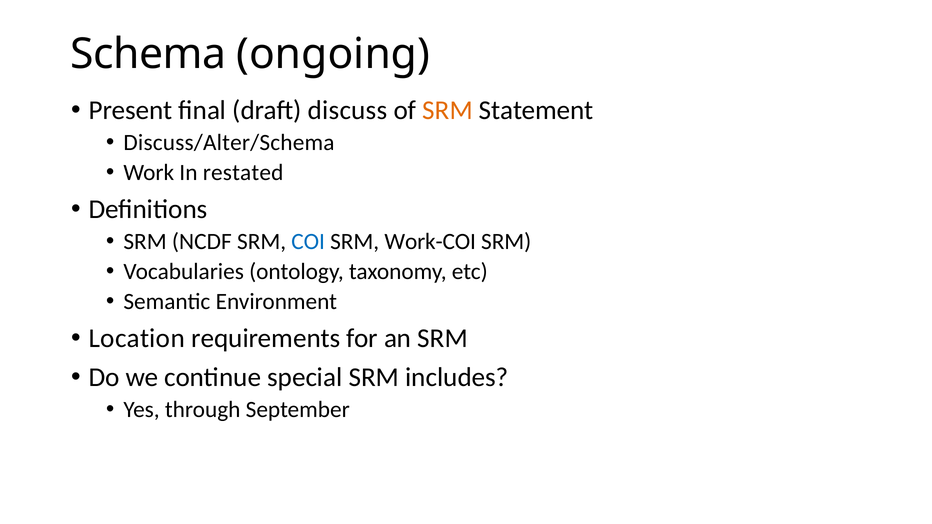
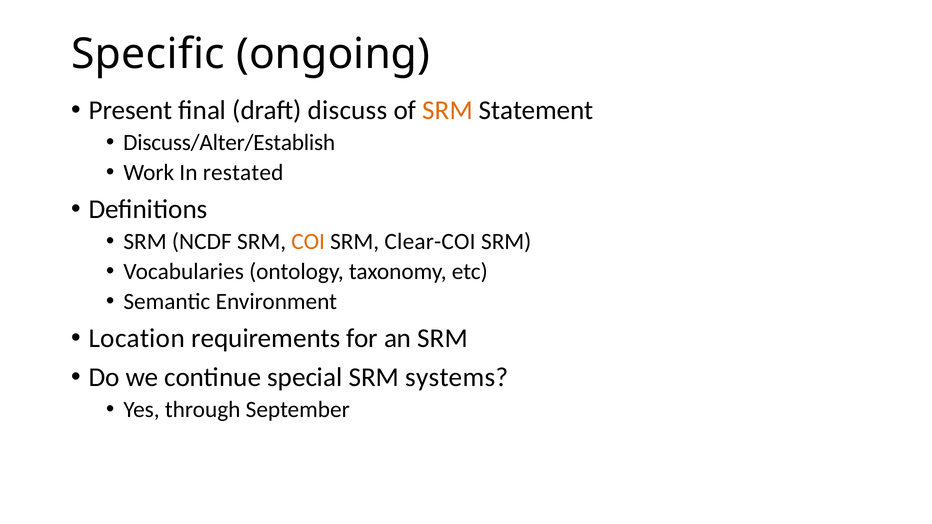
Schema: Schema -> Specific
Discuss/Alter/Schema: Discuss/Alter/Schema -> Discuss/Alter/Establish
COI colour: blue -> orange
Work-COI: Work-COI -> Clear-COI
includes: includes -> systems
